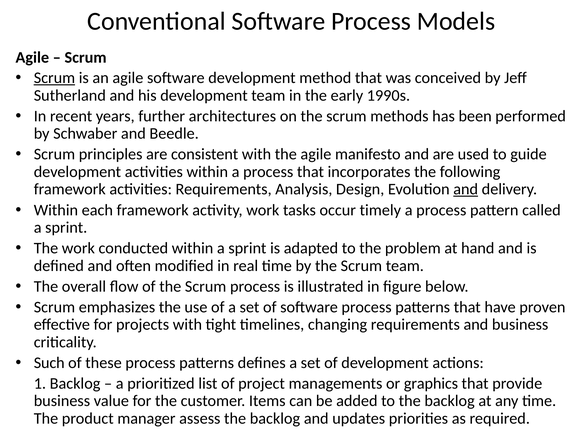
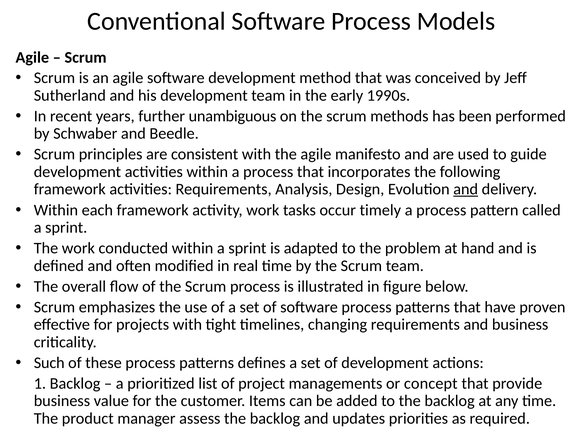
Scrum at (54, 78) underline: present -> none
architectures: architectures -> unambiguous
graphics: graphics -> concept
